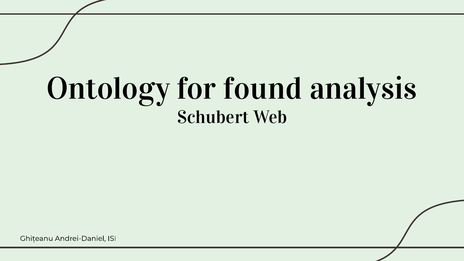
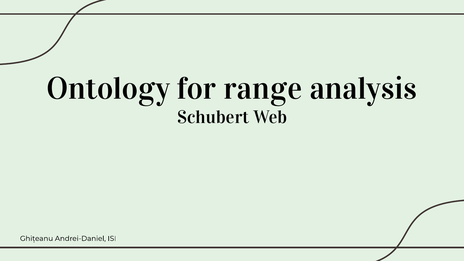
found: found -> range
